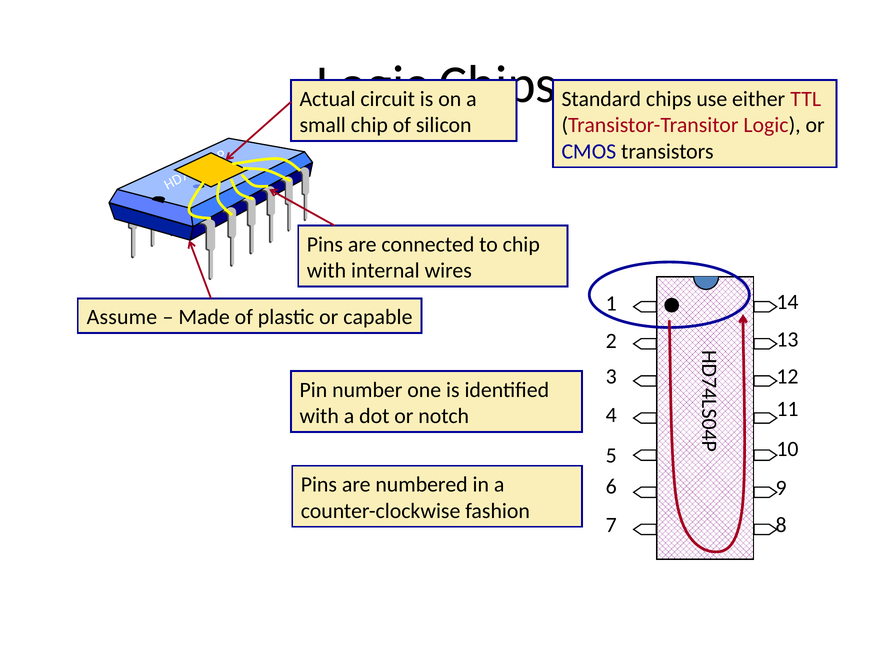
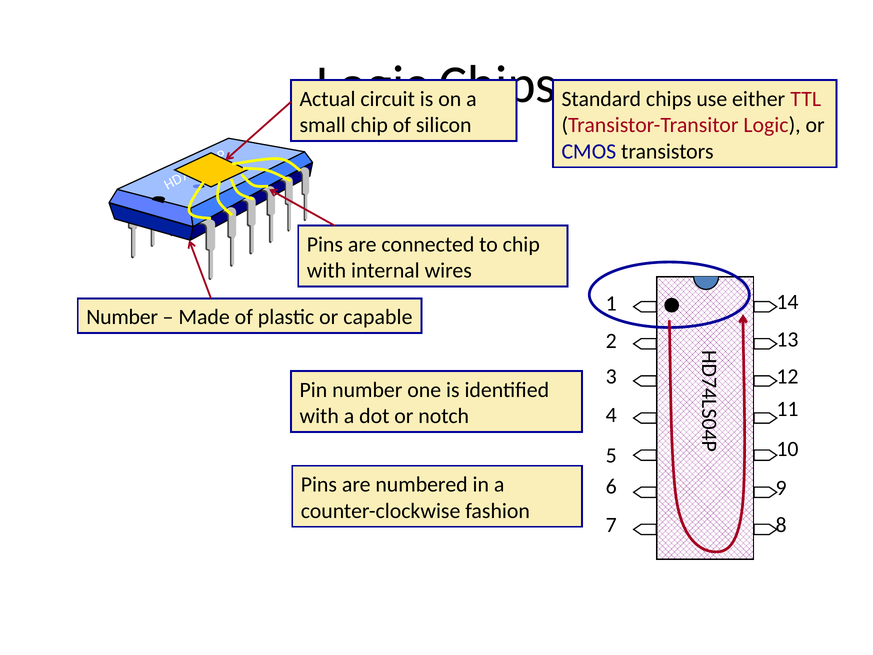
Assume at (122, 317): Assume -> Number
